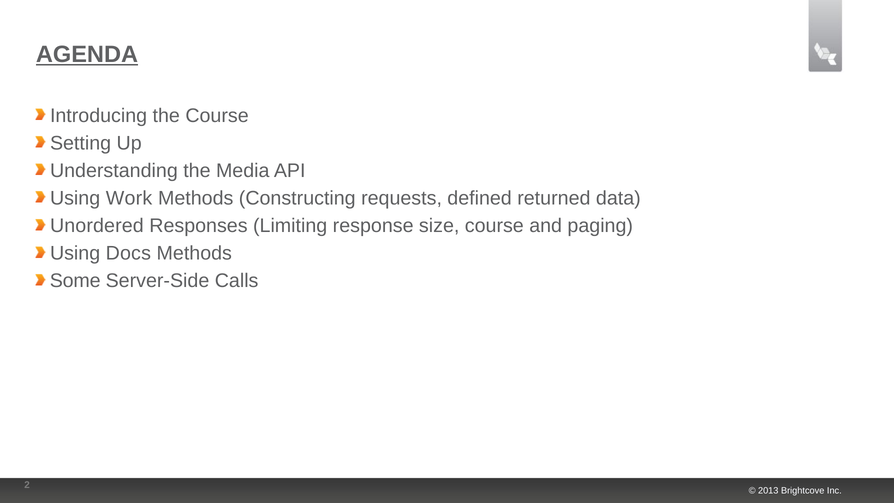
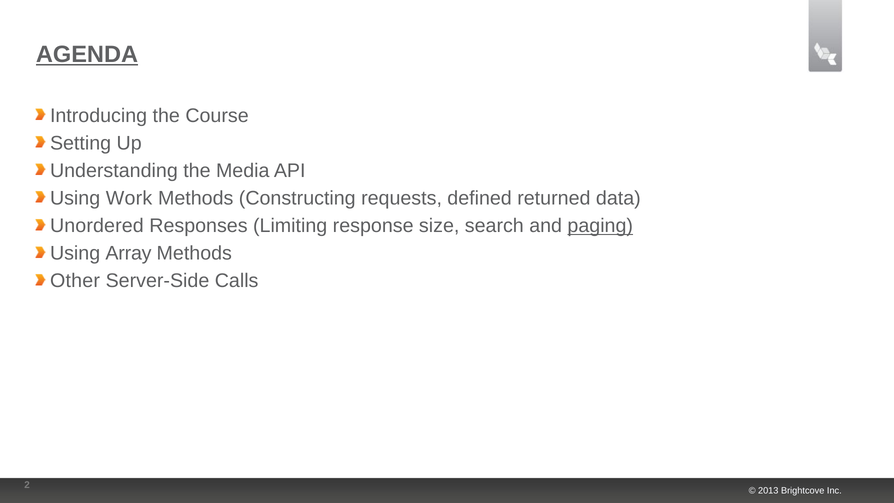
size course: course -> search
paging underline: none -> present
Docs: Docs -> Array
Some: Some -> Other
